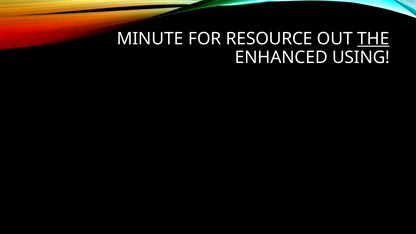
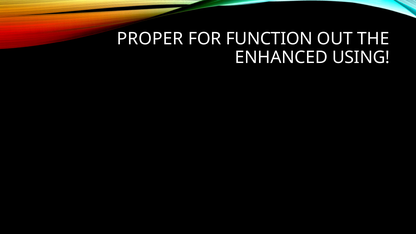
MINUTE: MINUTE -> PROPER
RESOURCE: RESOURCE -> FUNCTION
THE underline: present -> none
